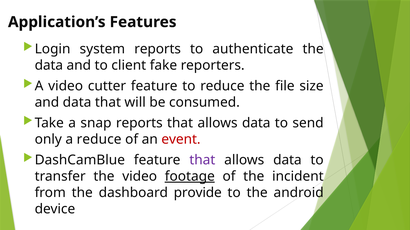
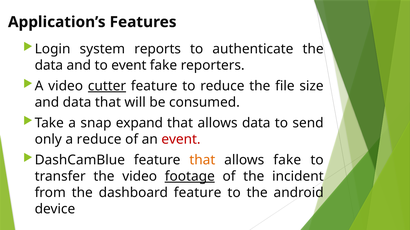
to client: client -> event
cutter underline: none -> present
snap reports: reports -> expand
that at (202, 160) colour: purple -> orange
data at (287, 160): data -> fake
dashboard provide: provide -> feature
